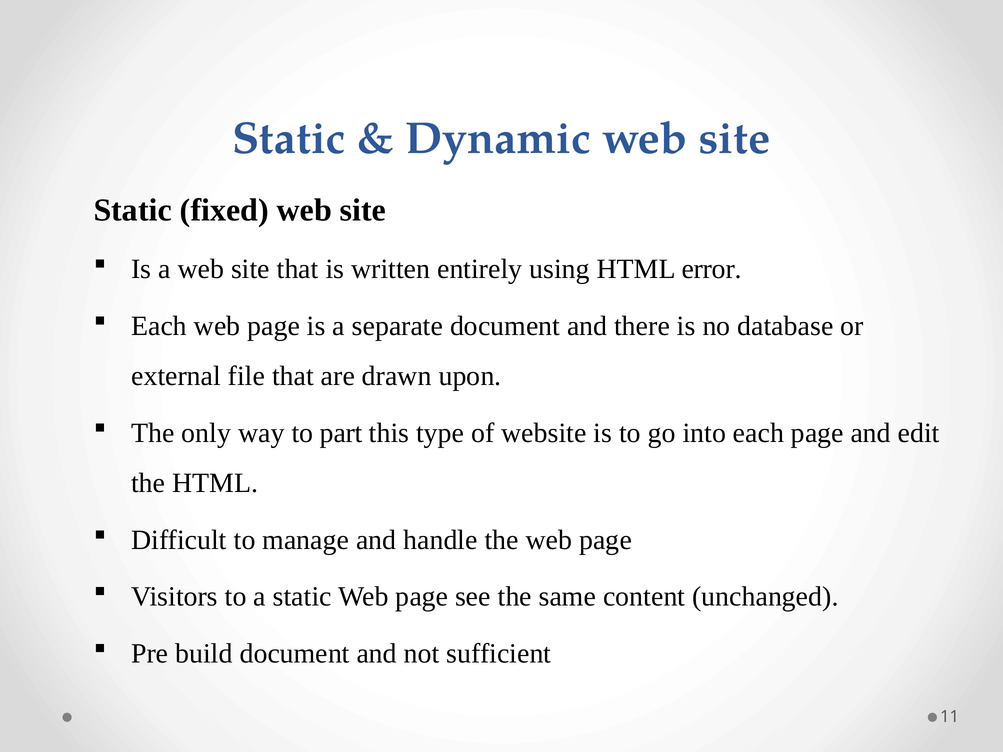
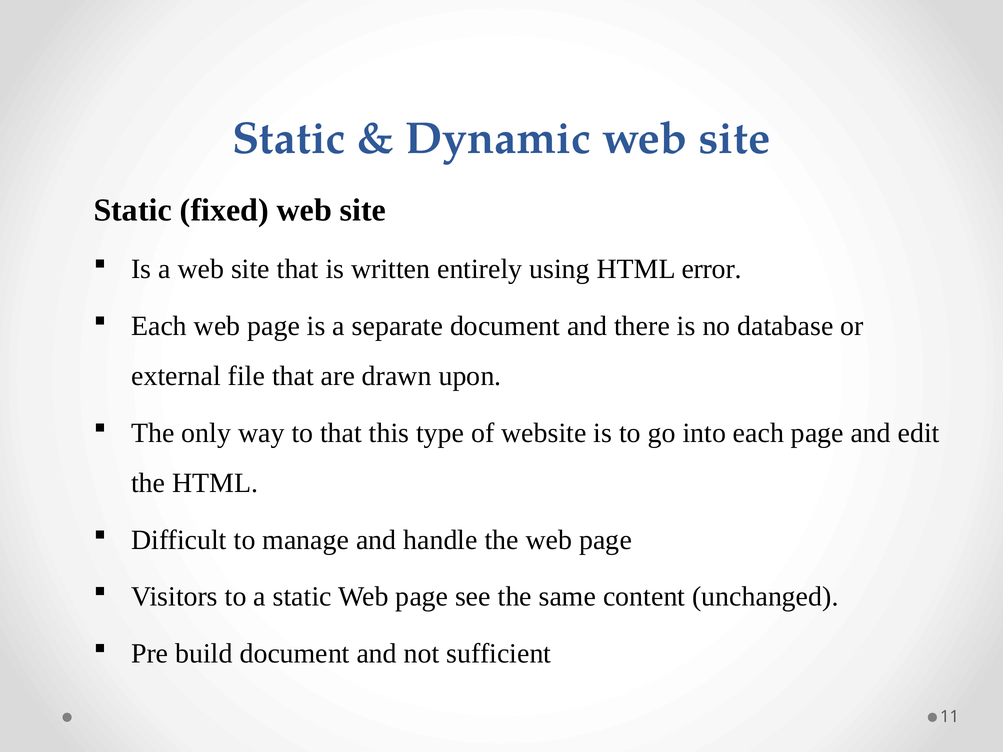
to part: part -> that
